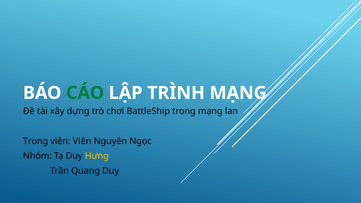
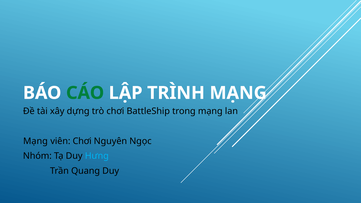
Trong at (36, 141): Trong -> Mạng
viên Viên: Viên -> Chơi
Hưng colour: yellow -> light blue
